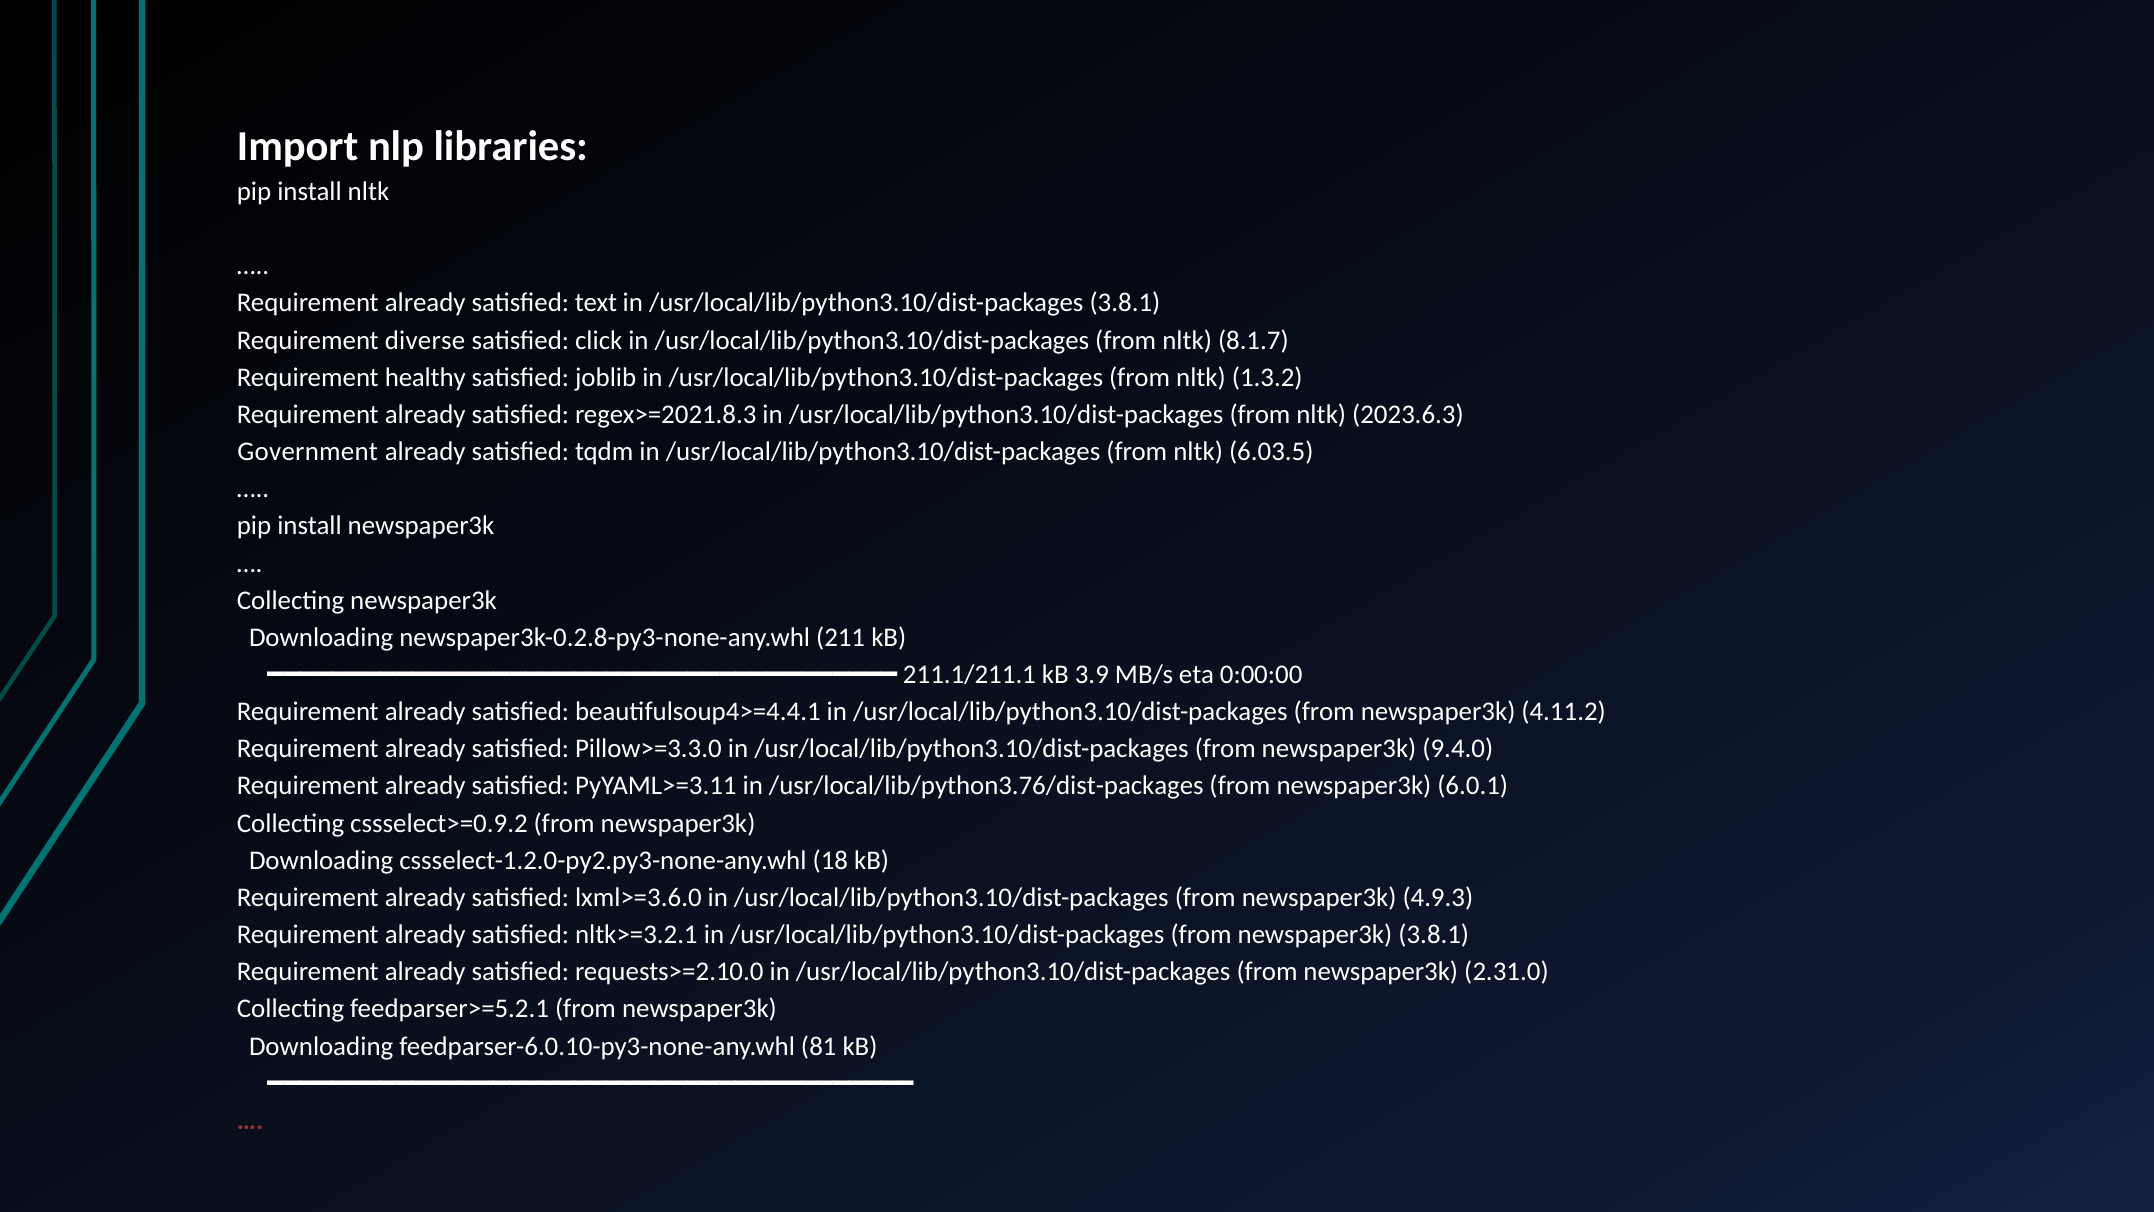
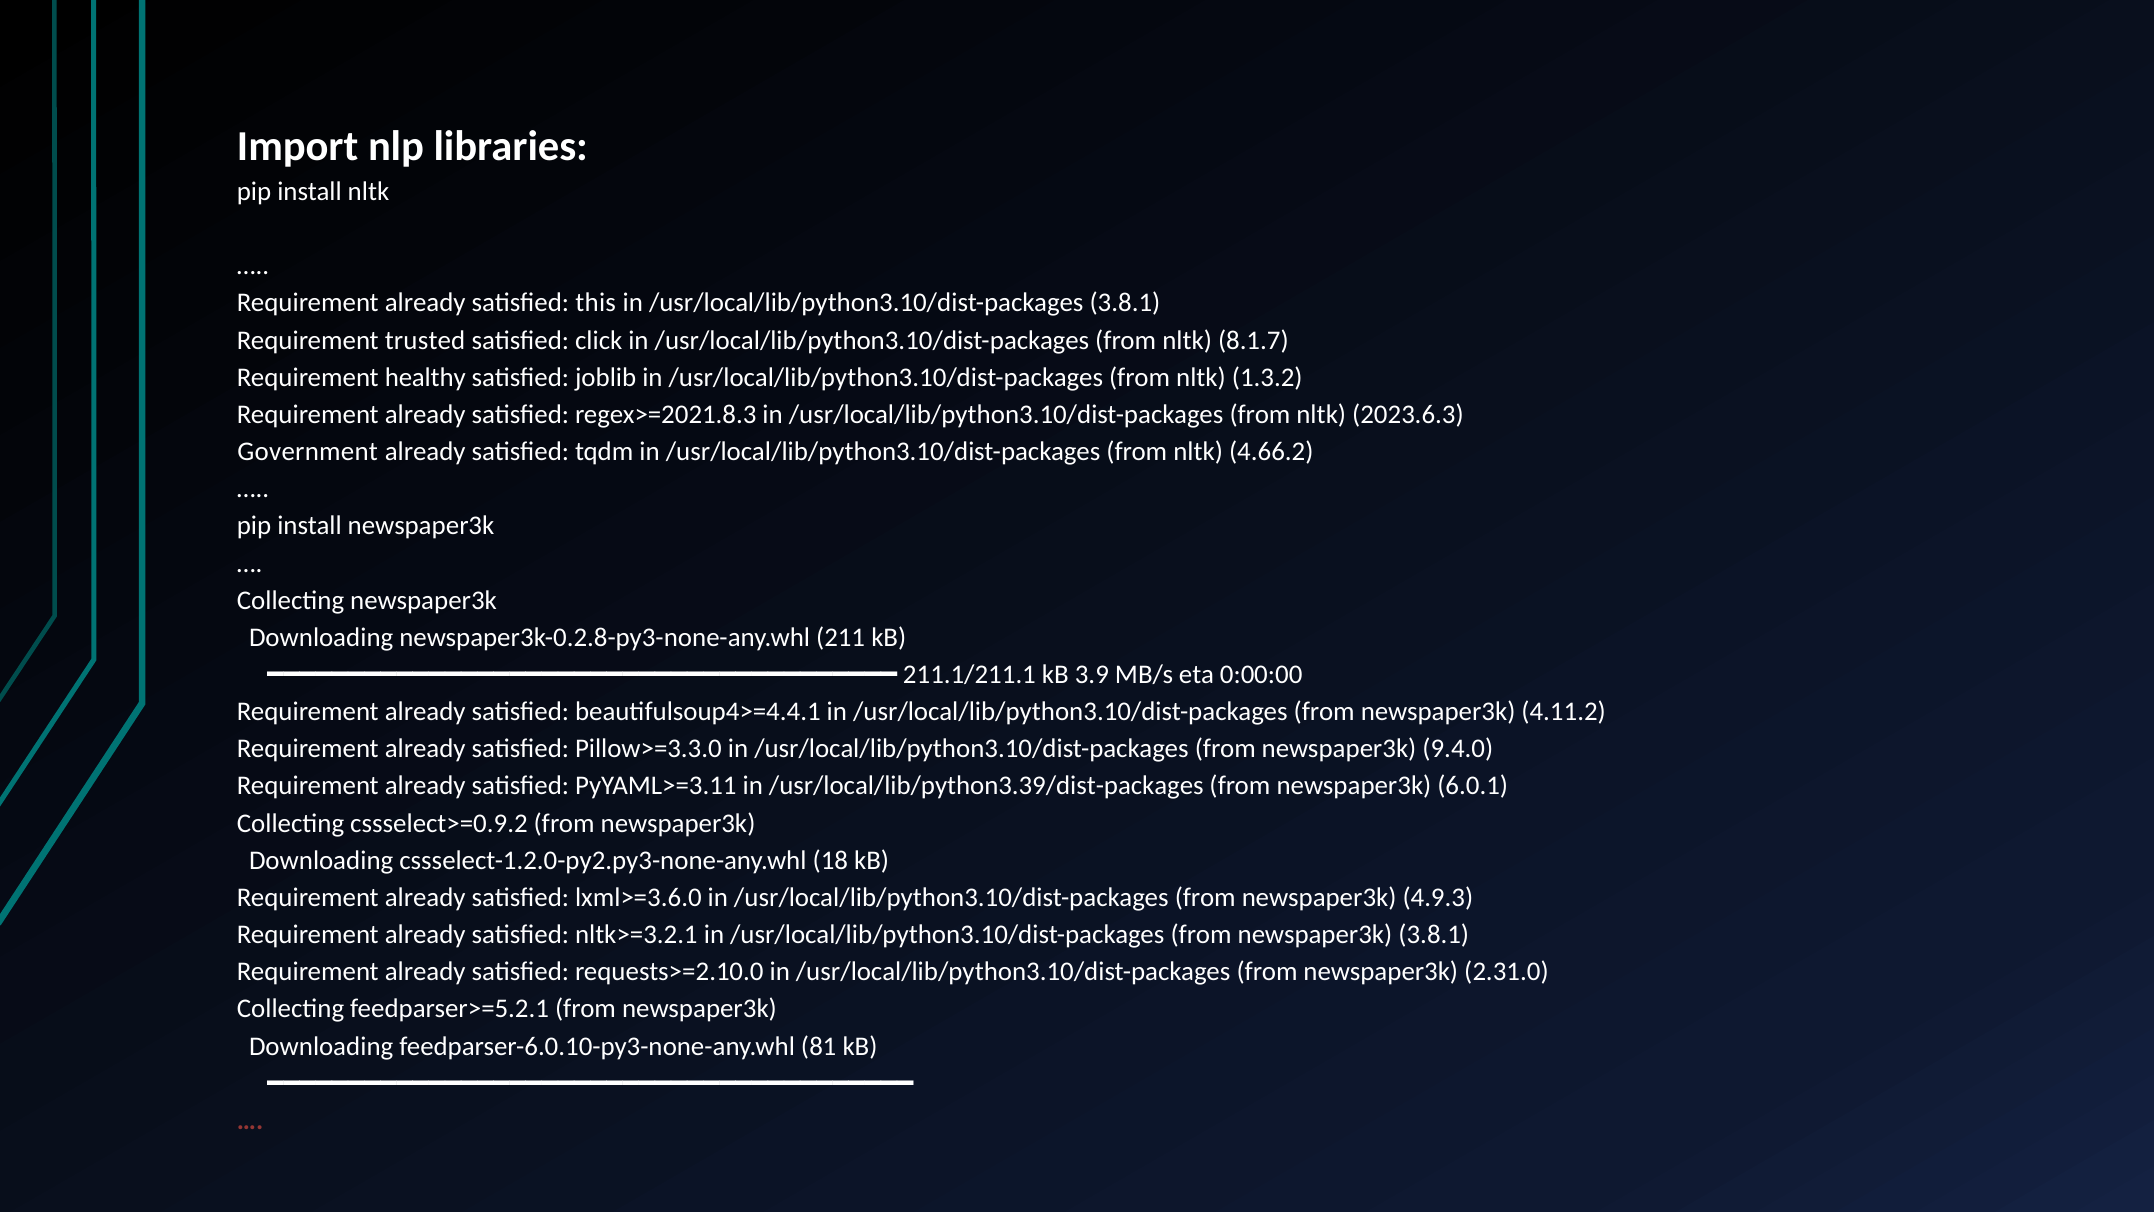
text: text -> this
diverse: diverse -> trusted
6.03.5: 6.03.5 -> 4.66.2
/usr/local/lib/python3.76/dist-packages: /usr/local/lib/python3.76/dist-packages -> /usr/local/lib/python3.39/dist-packages
